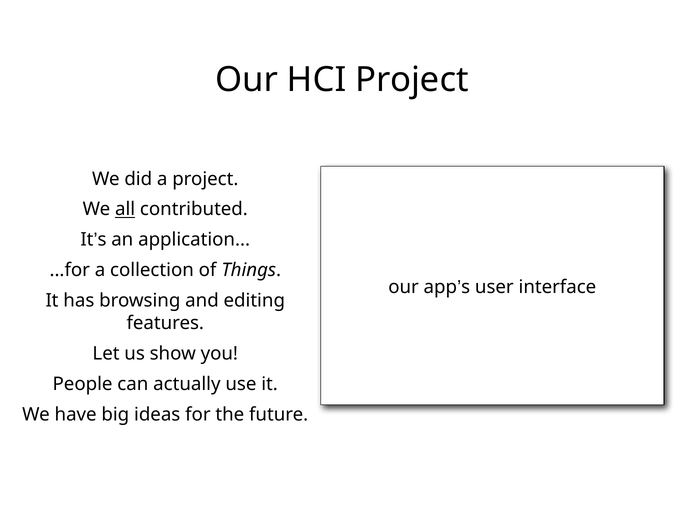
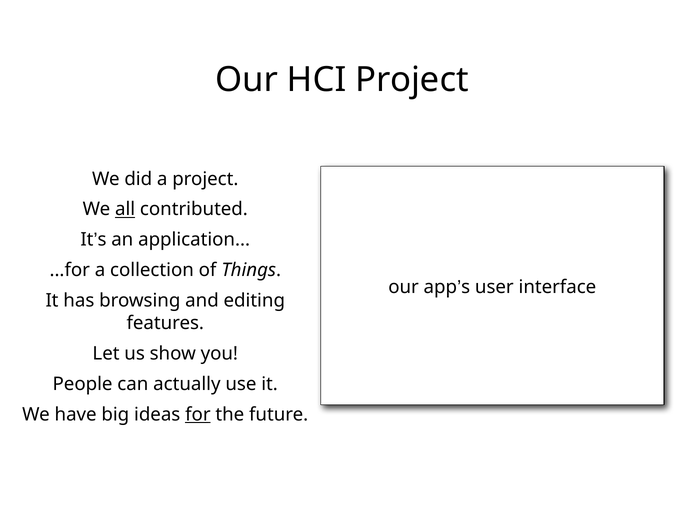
for underline: none -> present
